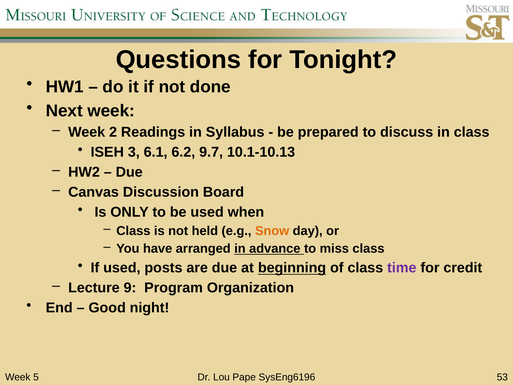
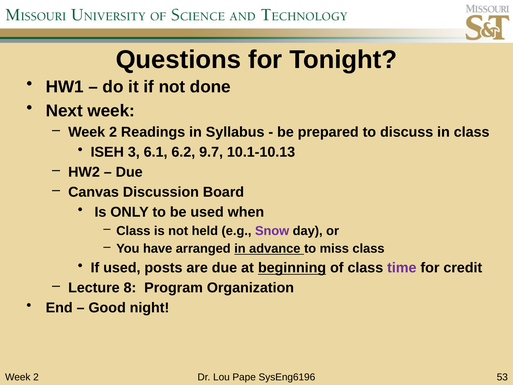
Snow colour: orange -> purple
9: 9 -> 8
5 at (36, 377): 5 -> 2
